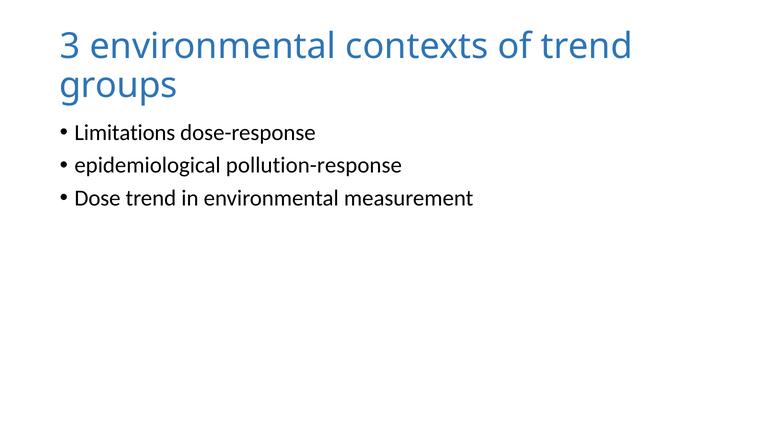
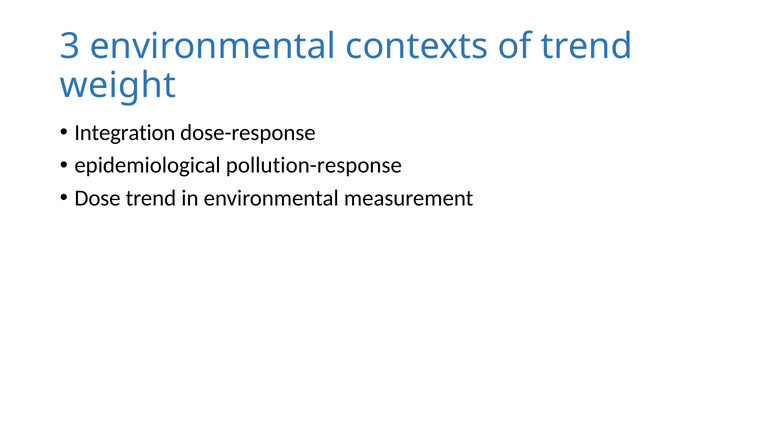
groups: groups -> weight
Limitations: Limitations -> Integration
